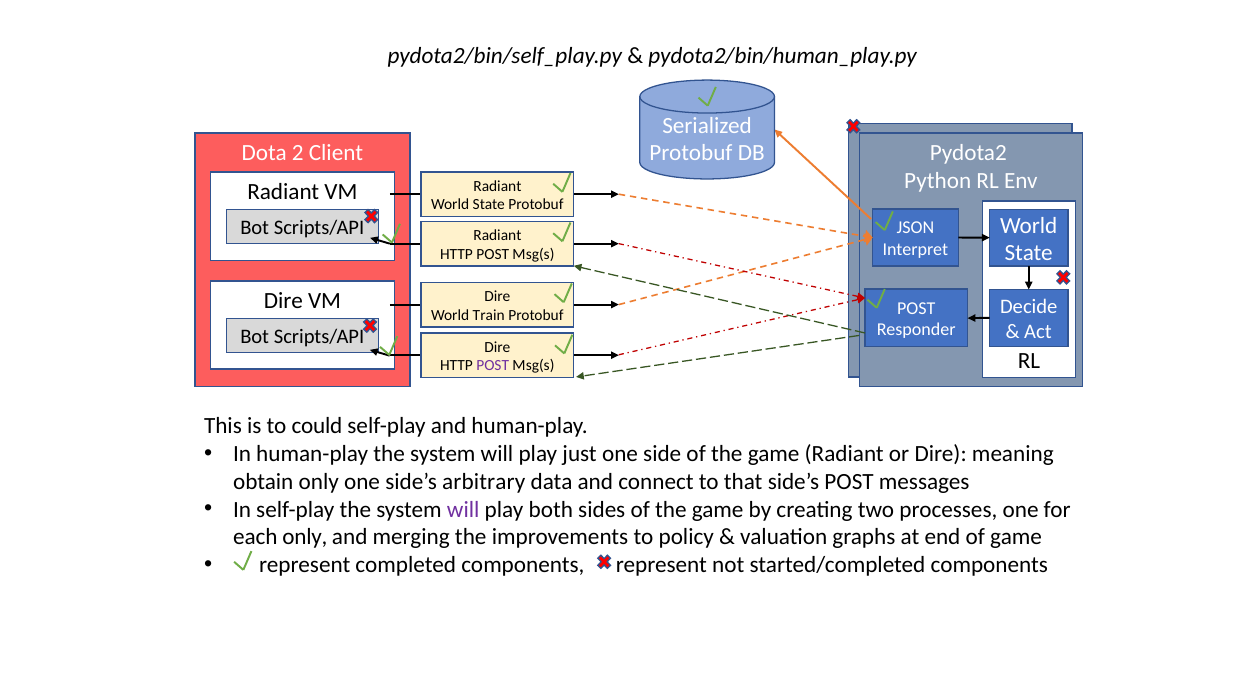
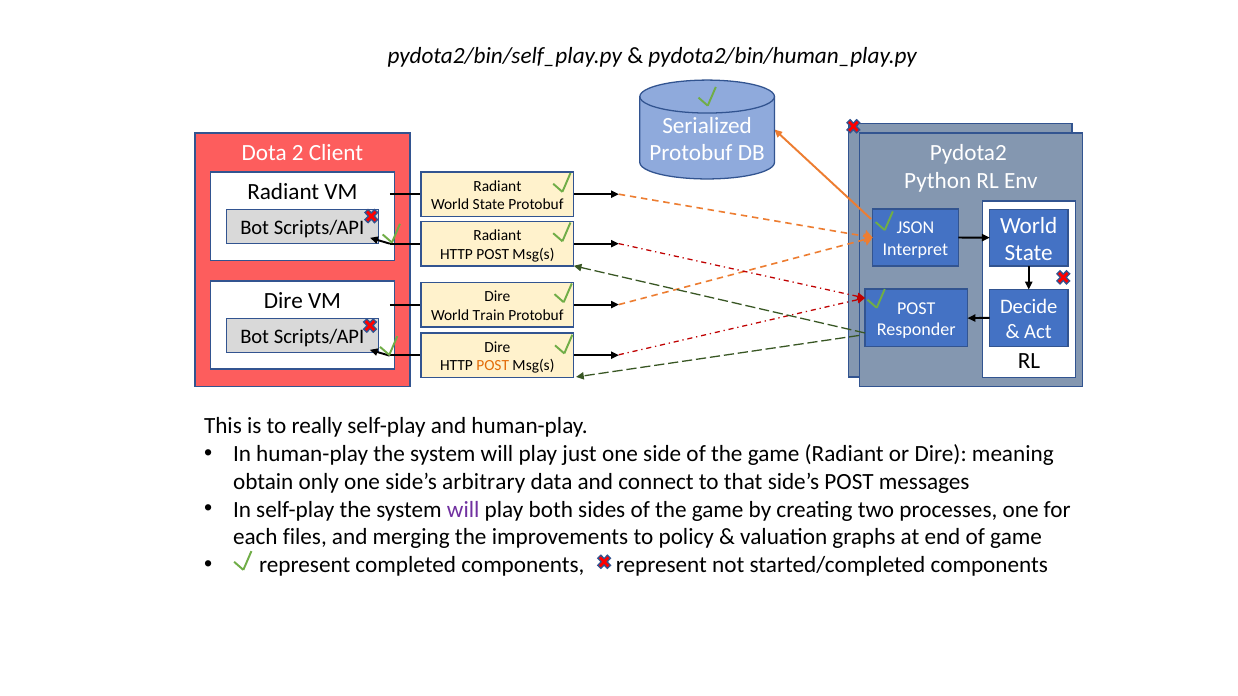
POST at (493, 366) colour: purple -> orange
could: could -> really
each only: only -> files
